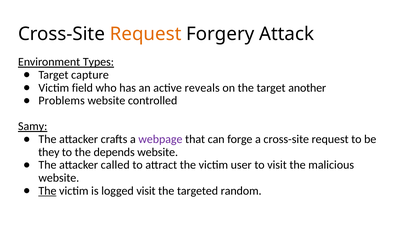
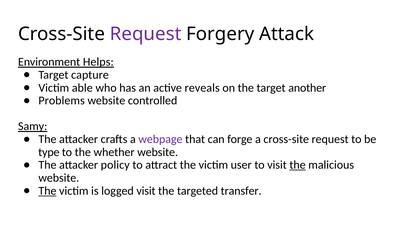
Request at (146, 34) colour: orange -> purple
Types: Types -> Helps
field: field -> able
they: they -> type
depends: depends -> whether
called: called -> policy
the at (298, 165) underline: none -> present
random: random -> transfer
